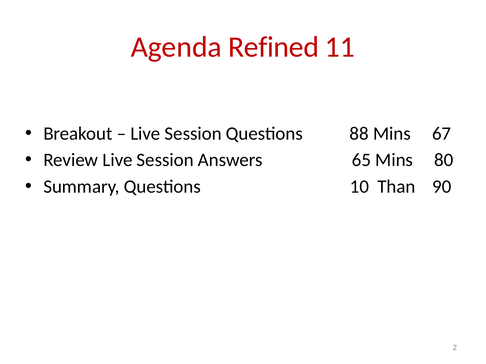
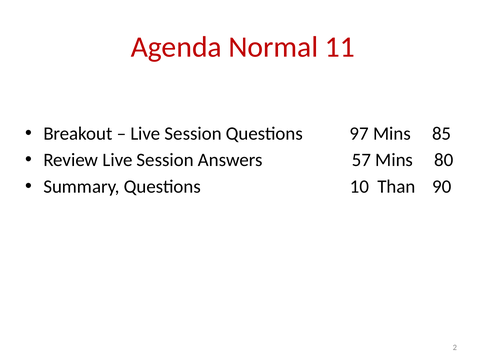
Refined: Refined -> Normal
88: 88 -> 97
67: 67 -> 85
65: 65 -> 57
